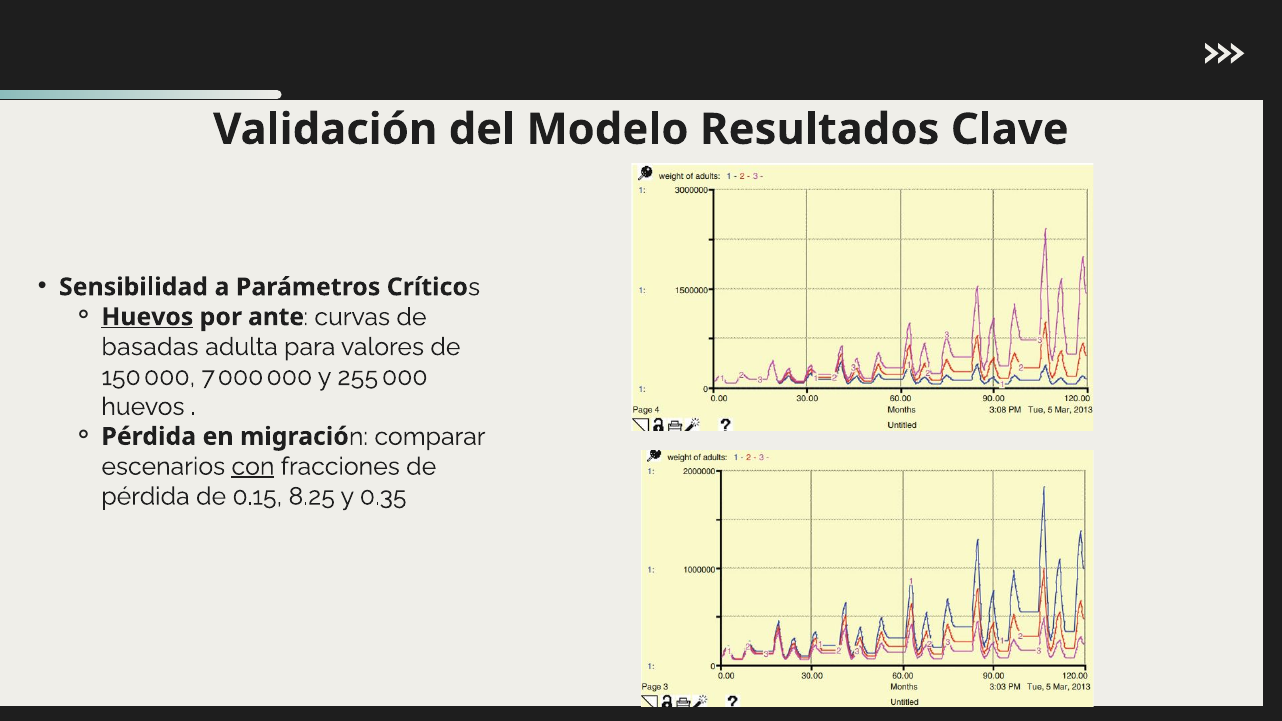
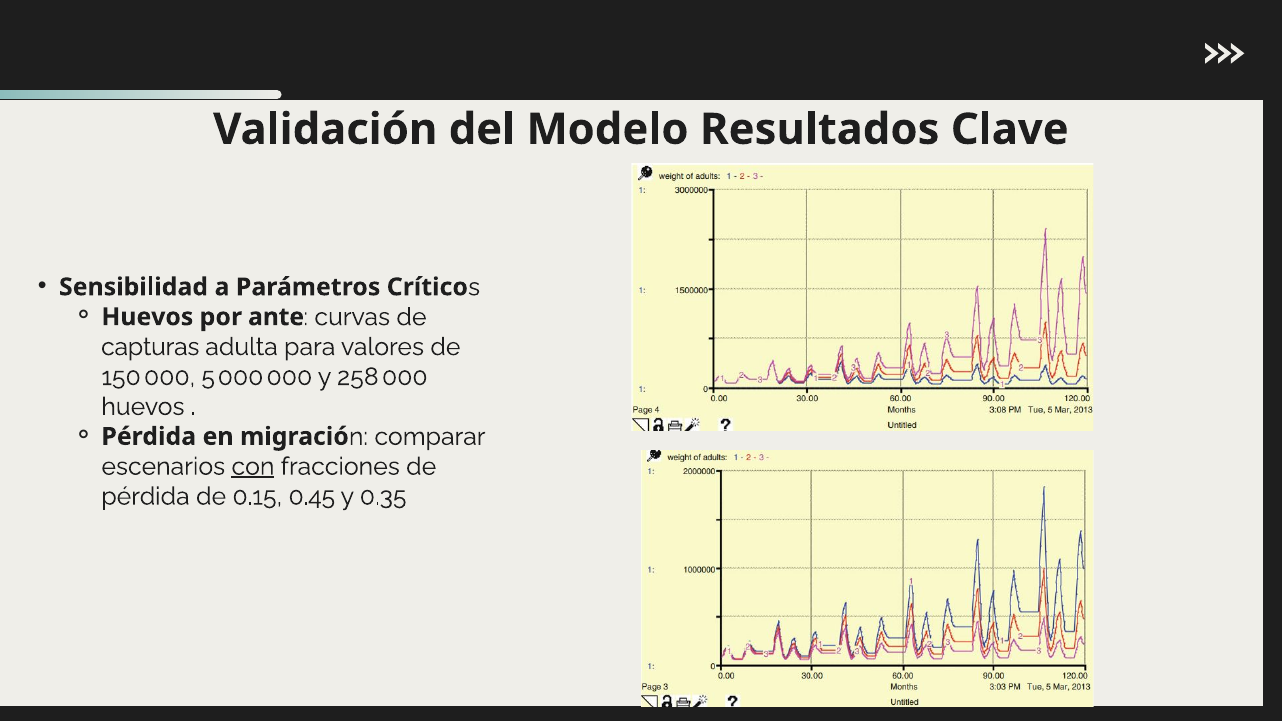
Huevos at (147, 317) underline: present -> none
basadas: basadas -> capturas
7: 7 -> 5
255: 255 -> 258
8.25: 8.25 -> 0.45
